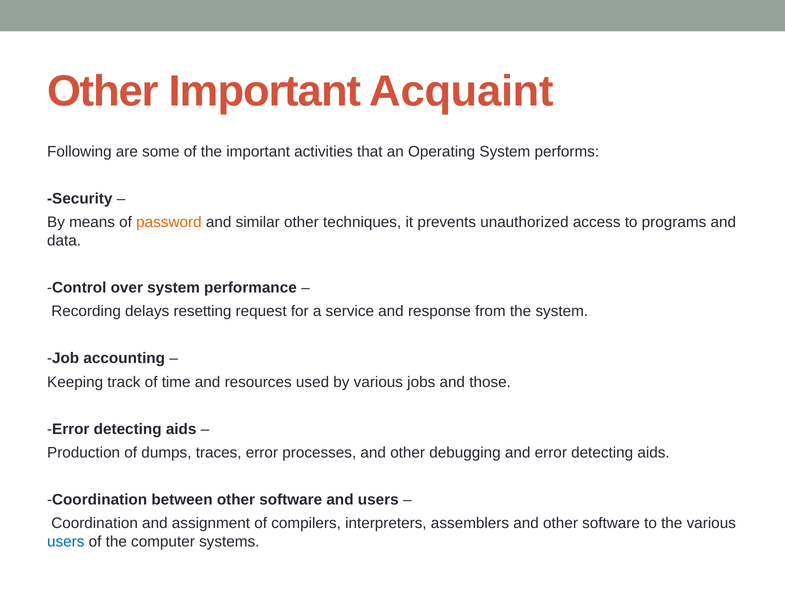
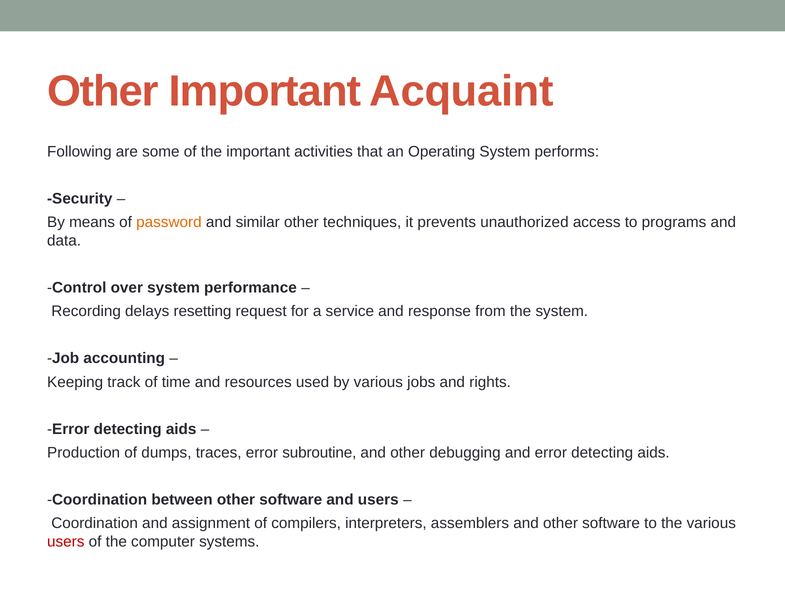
those: those -> rights
processes: processes -> subroutine
users at (66, 541) colour: blue -> red
